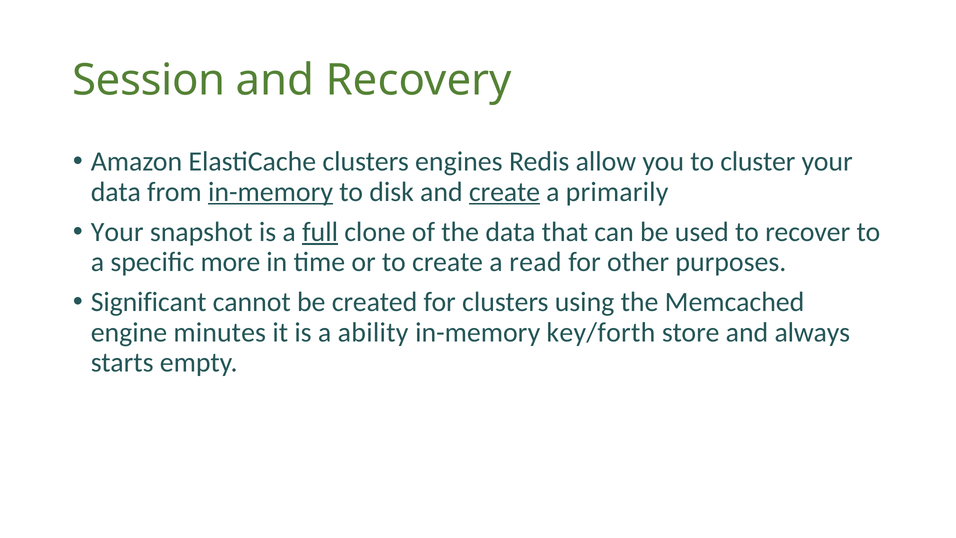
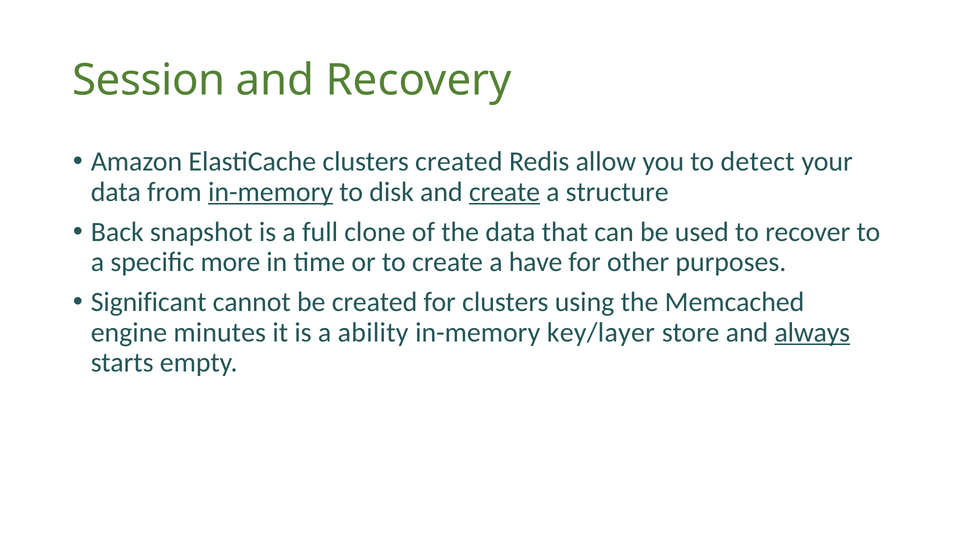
clusters engines: engines -> created
cluster: cluster -> detect
primarily: primarily -> structure
Your at (117, 232): Your -> Back
full underline: present -> none
read: read -> have
key/forth: key/forth -> key/layer
always underline: none -> present
